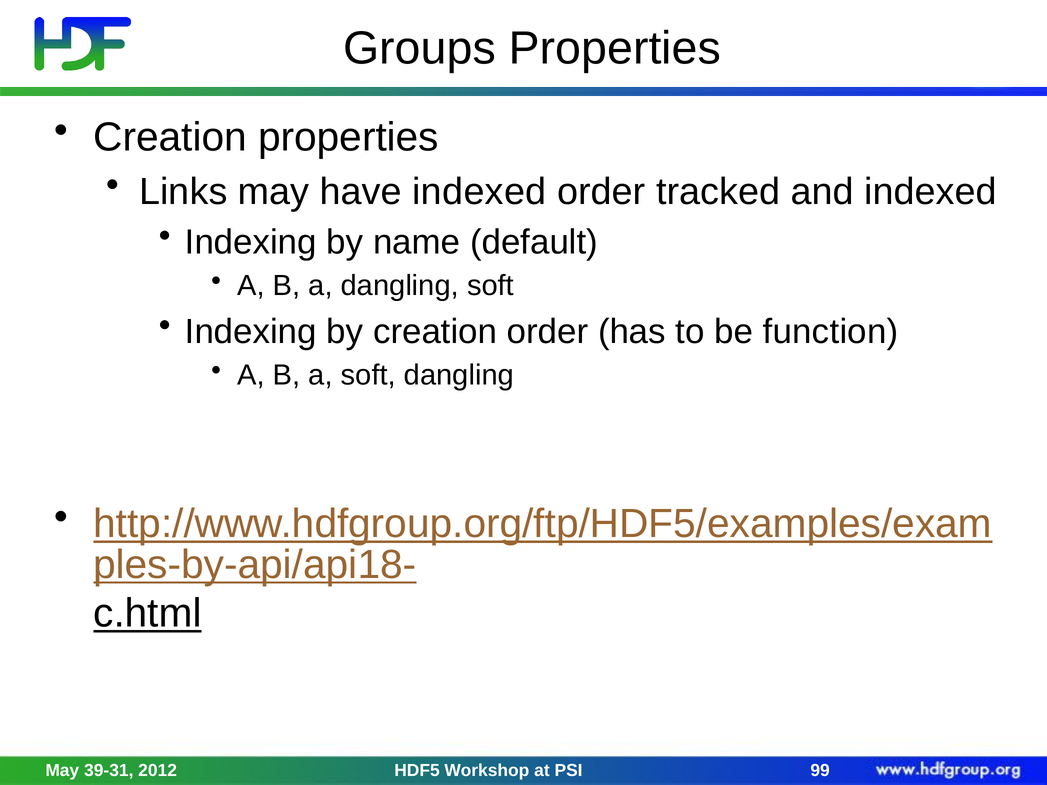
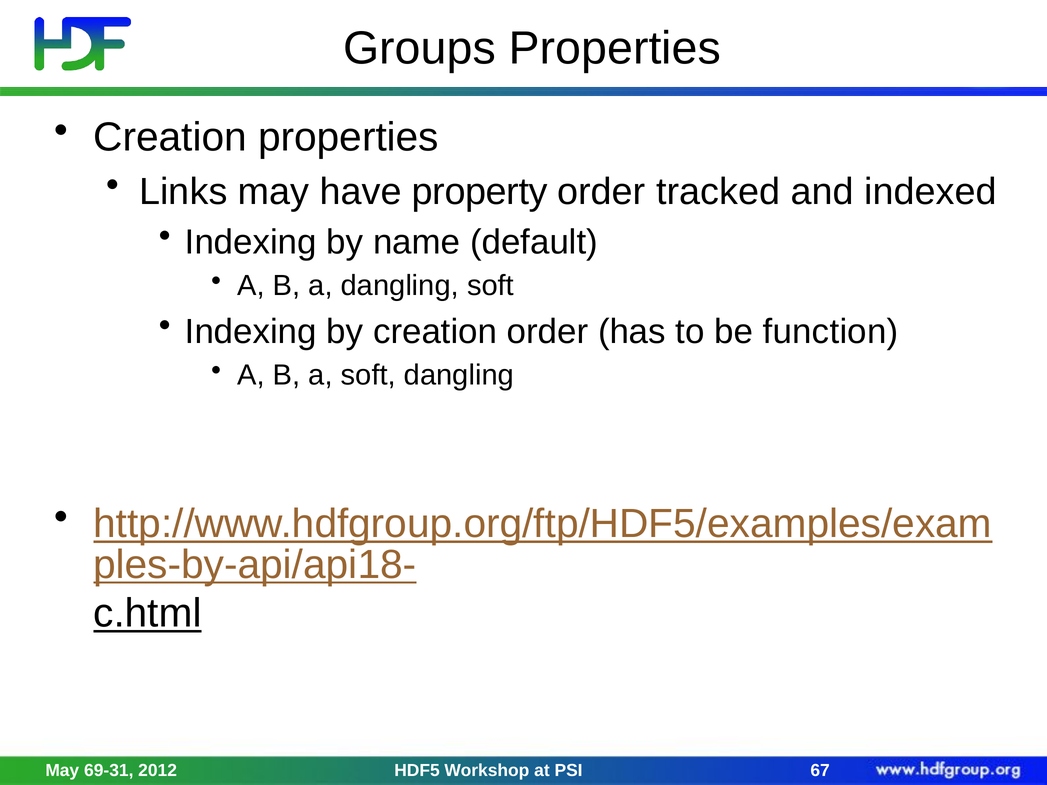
have indexed: indexed -> property
39-31: 39-31 -> 69-31
99: 99 -> 67
